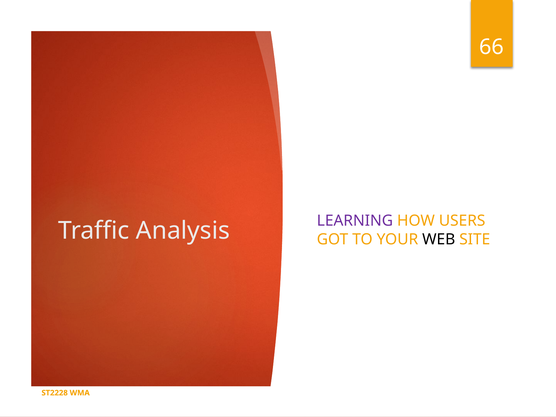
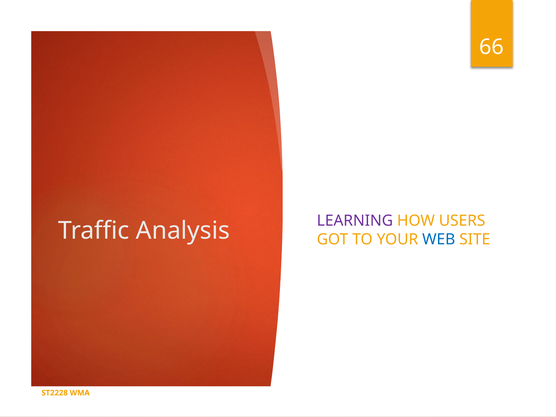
WEB colour: black -> blue
